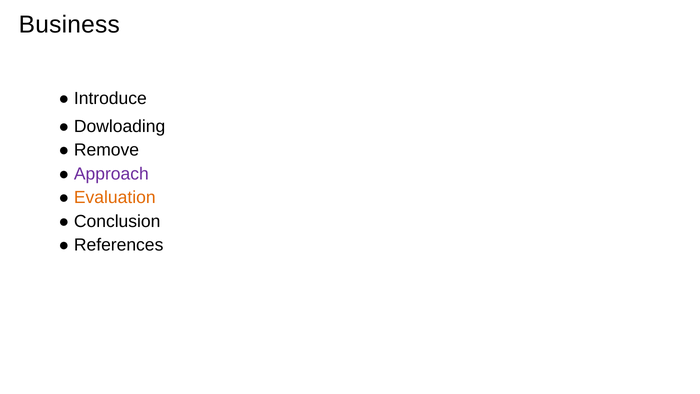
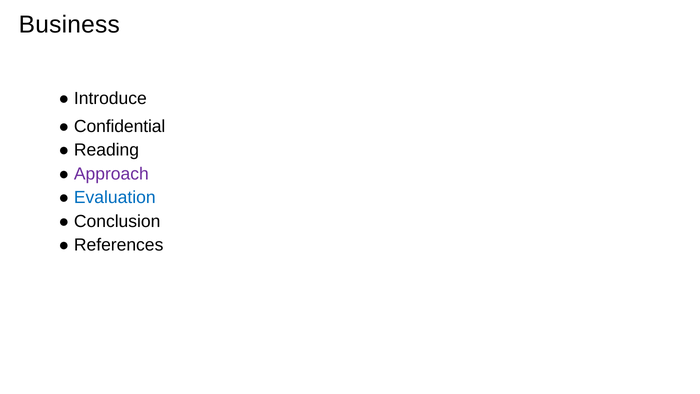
Dowloading: Dowloading -> Confidential
Remove: Remove -> Reading
Evaluation colour: orange -> blue
